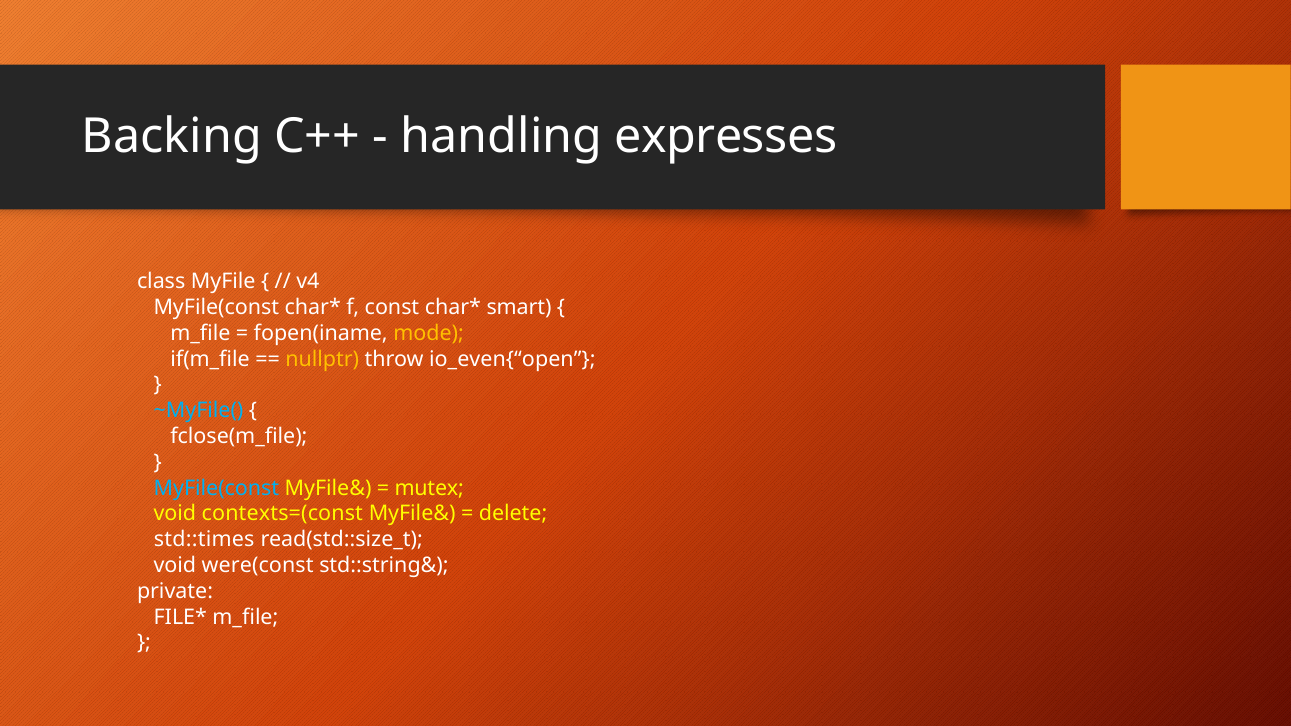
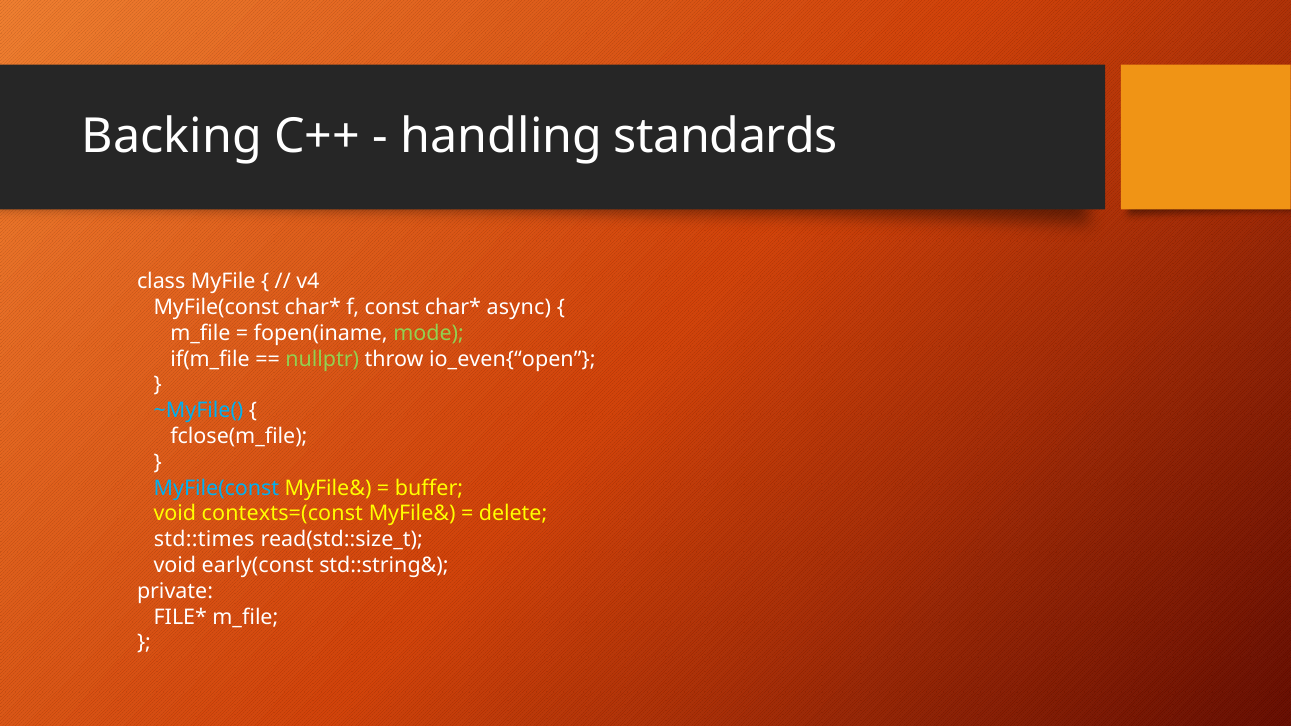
expresses: expresses -> standards
smart: smart -> async
mode colour: yellow -> light green
nullptr colour: yellow -> light green
mutex: mutex -> buffer
were(const: were(const -> early(const
